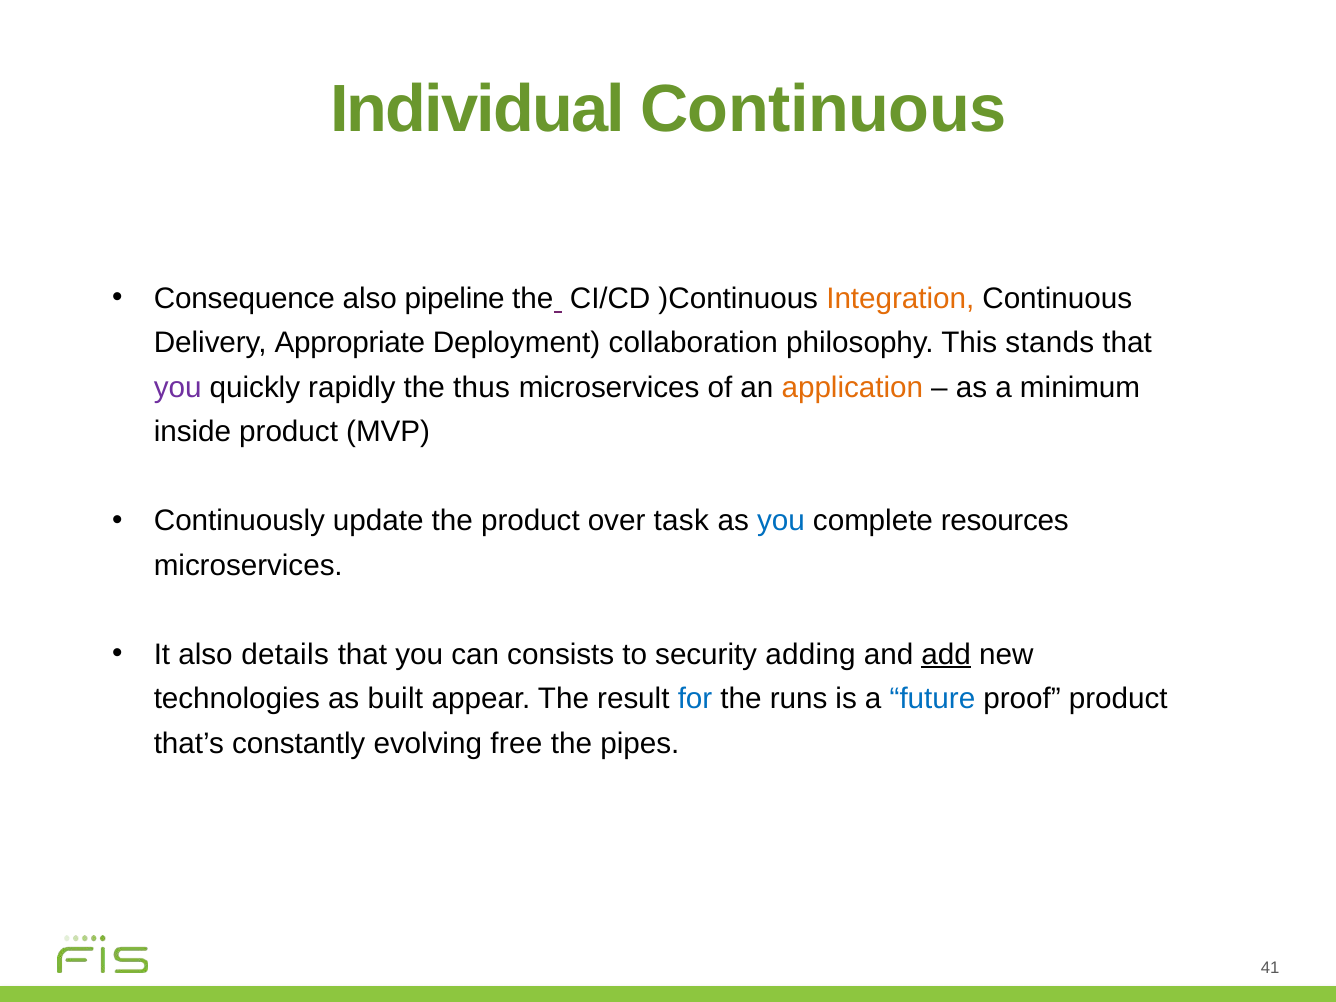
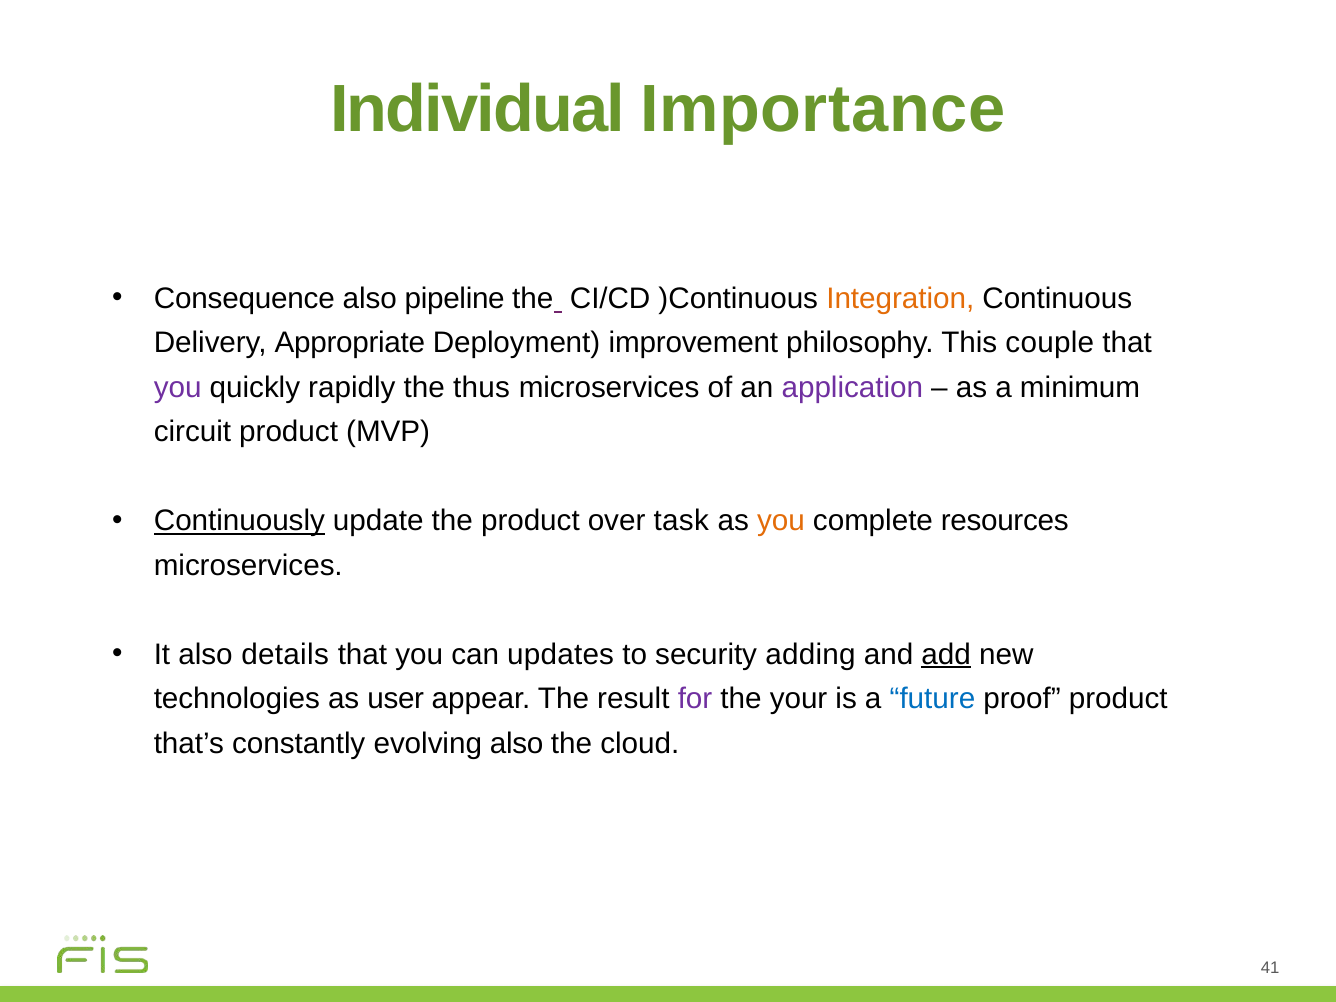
Individual Continuous: Continuous -> Importance
collaboration: collaboration -> improvement
stands: stands -> couple
application colour: orange -> purple
inside: inside -> circuit
Continuously underline: none -> present
you at (781, 521) colour: blue -> orange
consists: consists -> updates
built: built -> user
for colour: blue -> purple
runs: runs -> your
evolving free: free -> also
pipes: pipes -> cloud
